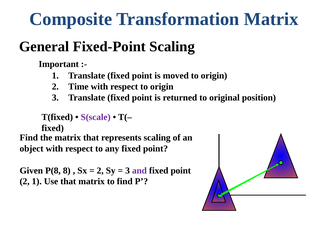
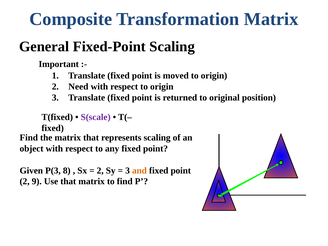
Time: Time -> Need
P(8: P(8 -> P(3
and colour: purple -> orange
2 1: 1 -> 9
